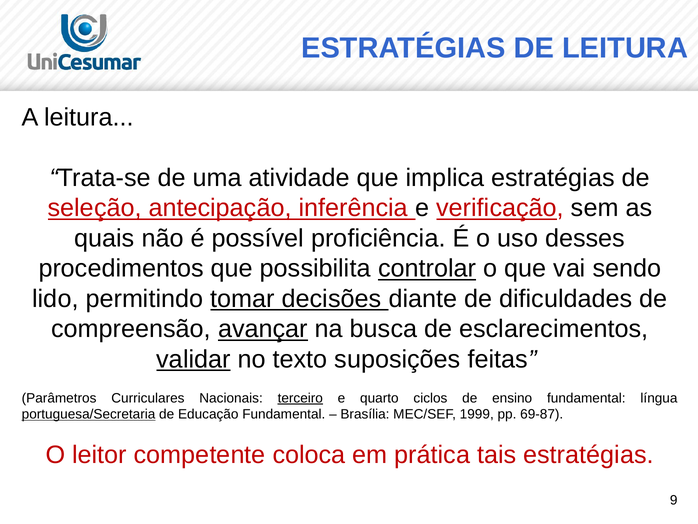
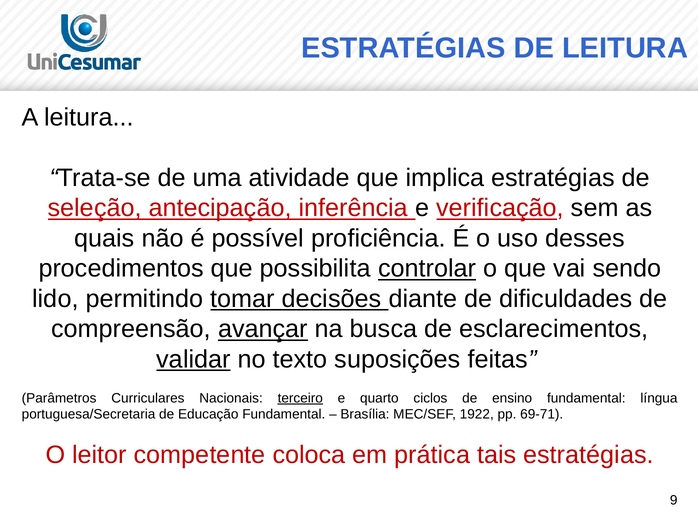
portuguesa/Secretaria underline: present -> none
1999: 1999 -> 1922
69-87: 69-87 -> 69-71
